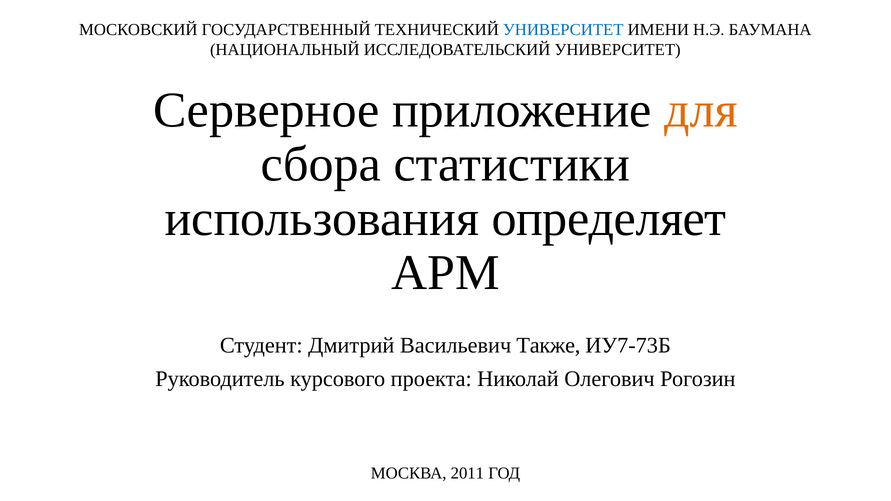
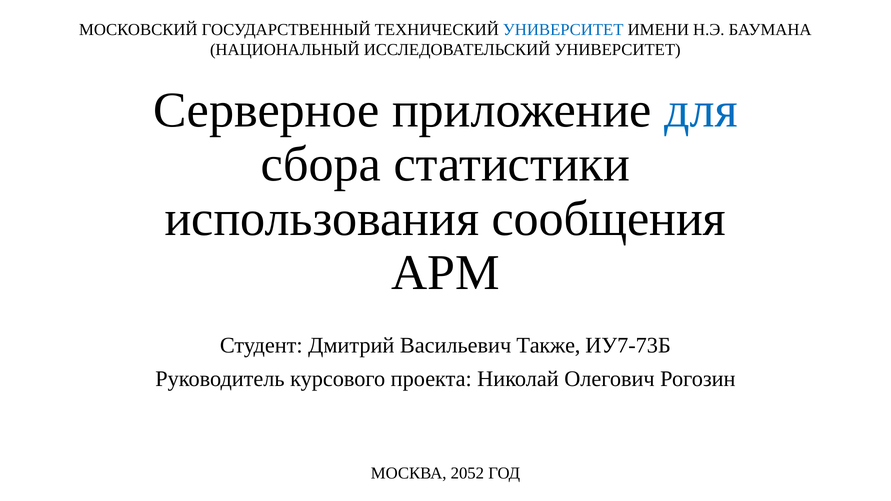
для colour: orange -> blue
определяет: определяет -> сообщения
2011: 2011 -> 2052
